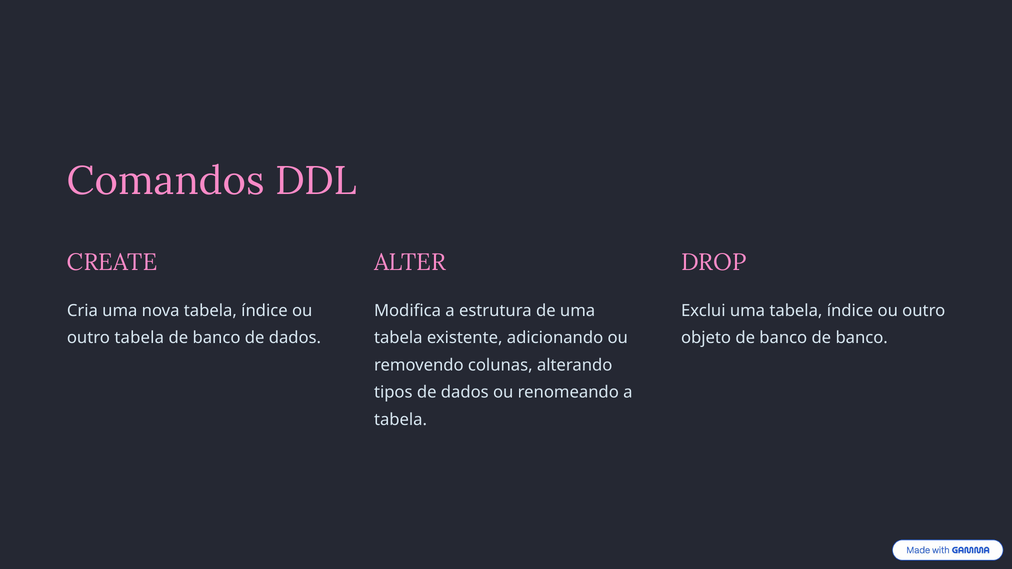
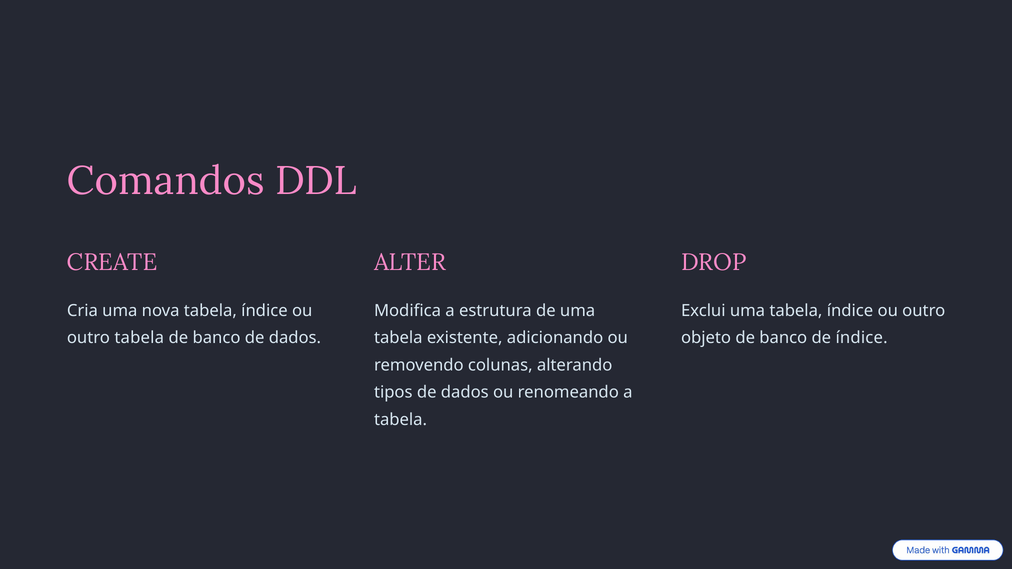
banco de banco: banco -> índice
